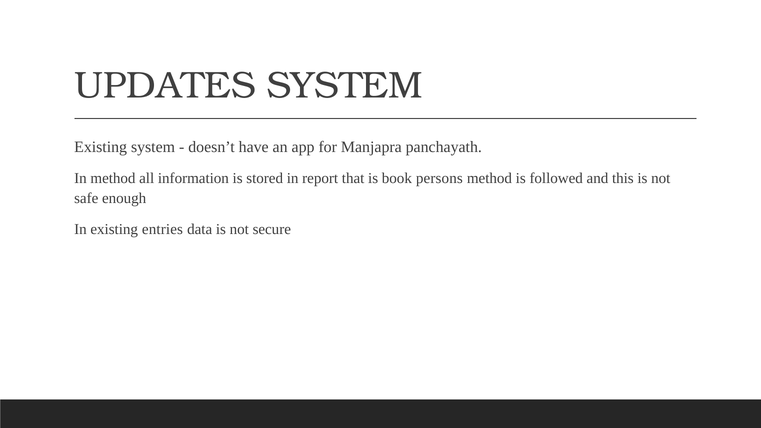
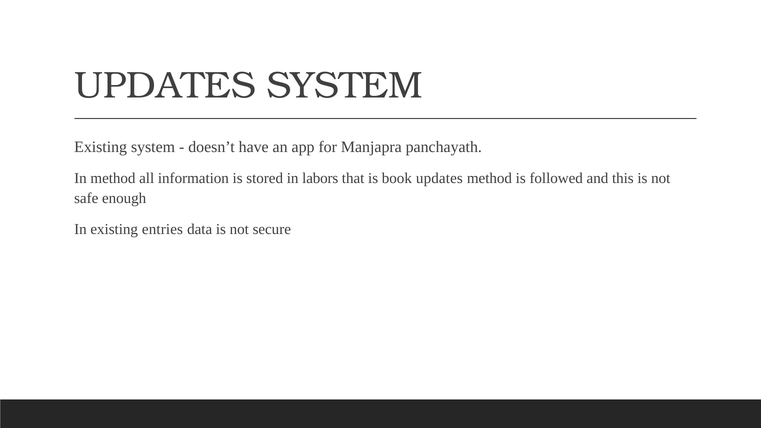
report: report -> labors
book persons: persons -> updates
